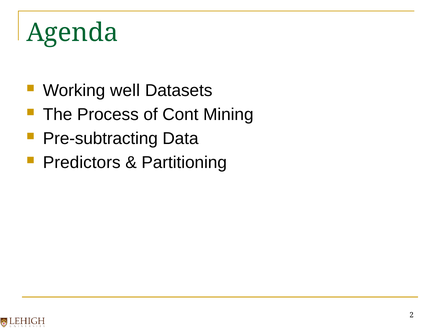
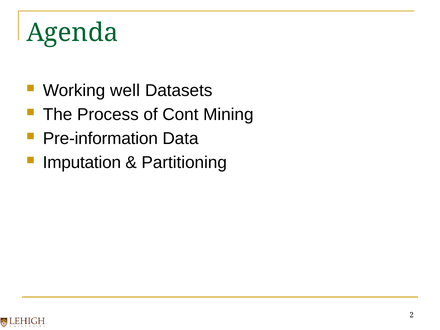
Pre-subtracting: Pre-subtracting -> Pre-information
Predictors: Predictors -> Imputation
